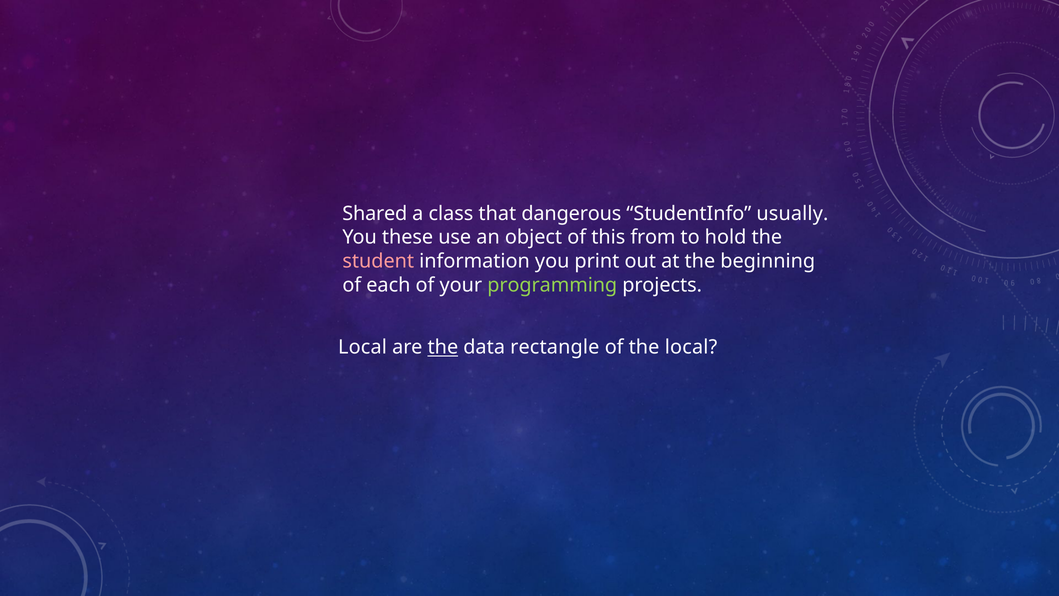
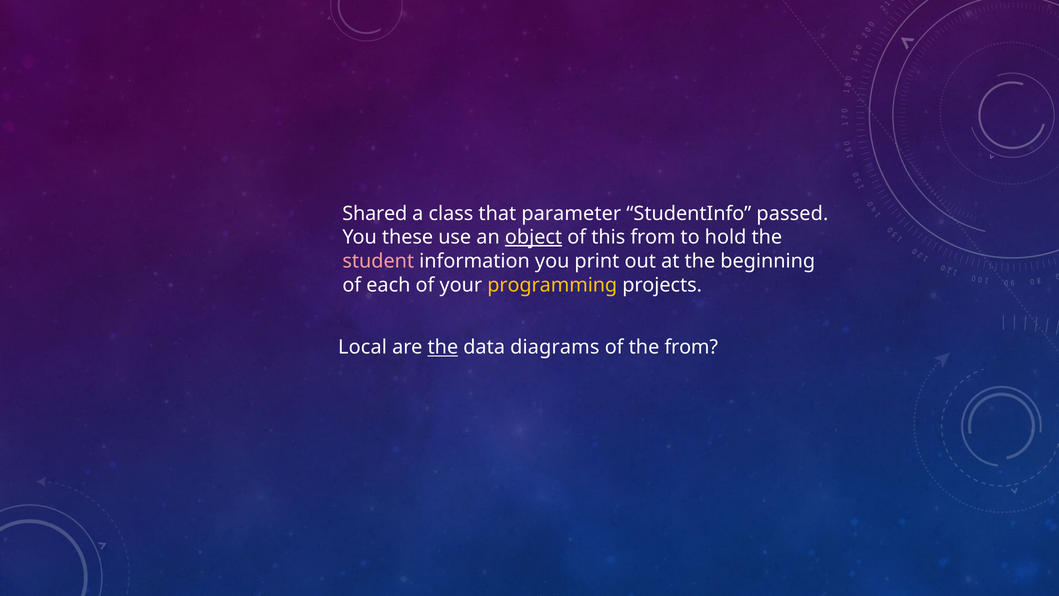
dangerous: dangerous -> parameter
usually: usually -> passed
object underline: none -> present
programming colour: light green -> yellow
rectangle: rectangle -> diagrams
the local: local -> from
